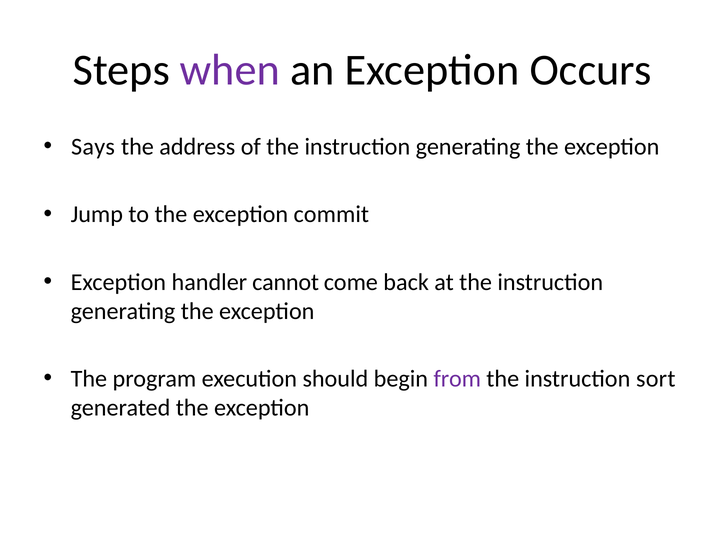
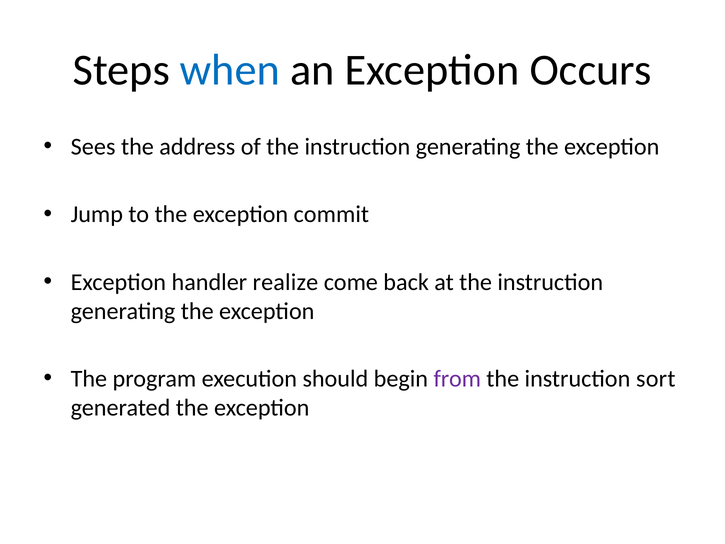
when colour: purple -> blue
Says: Says -> Sees
cannot: cannot -> realize
